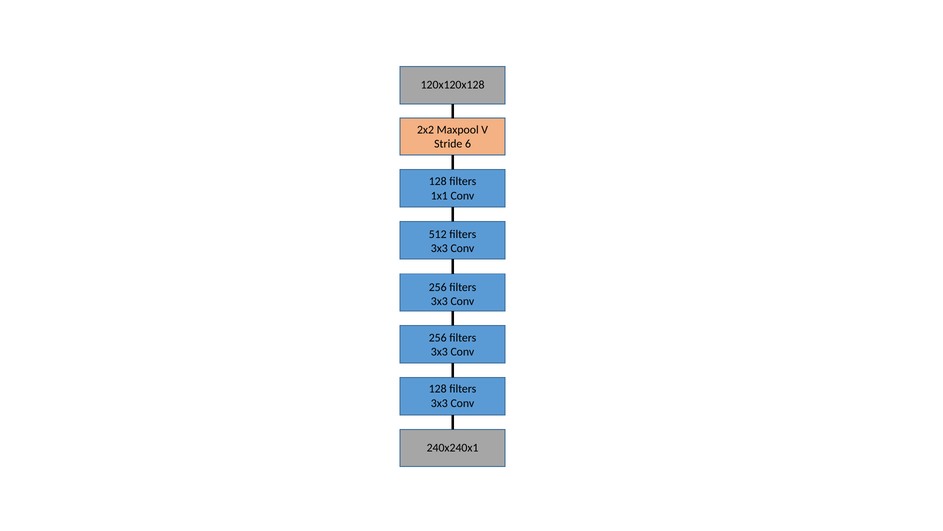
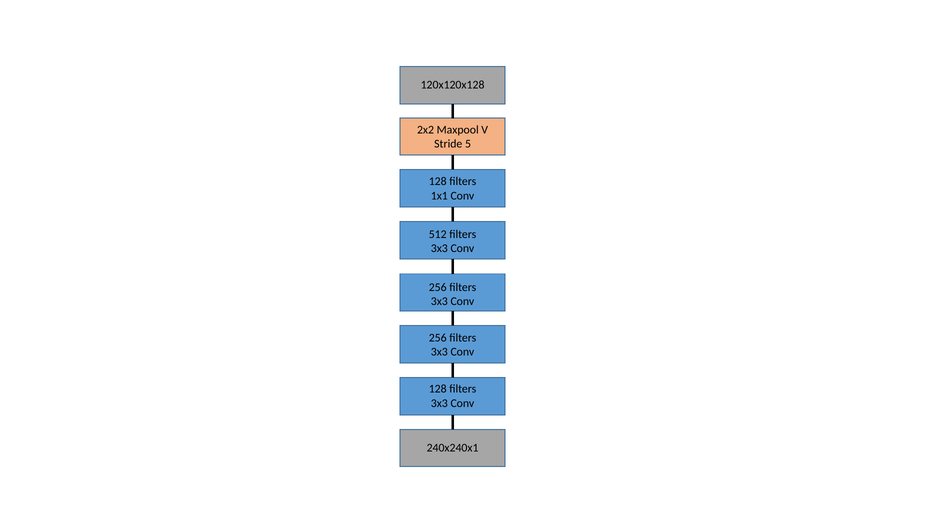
6: 6 -> 5
